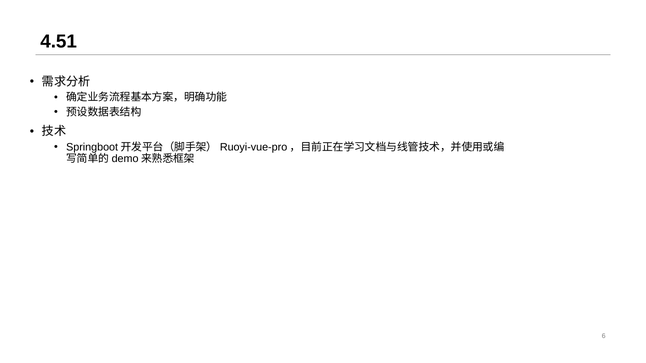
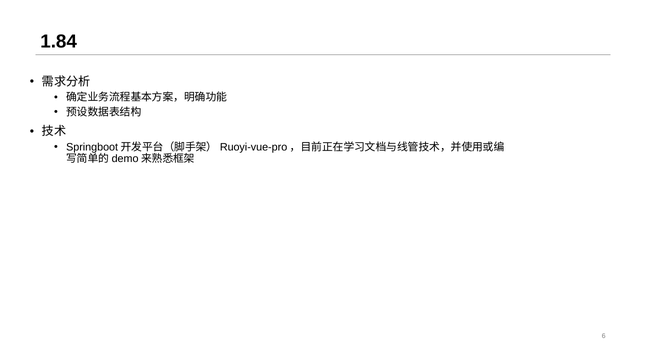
4.51: 4.51 -> 1.84
